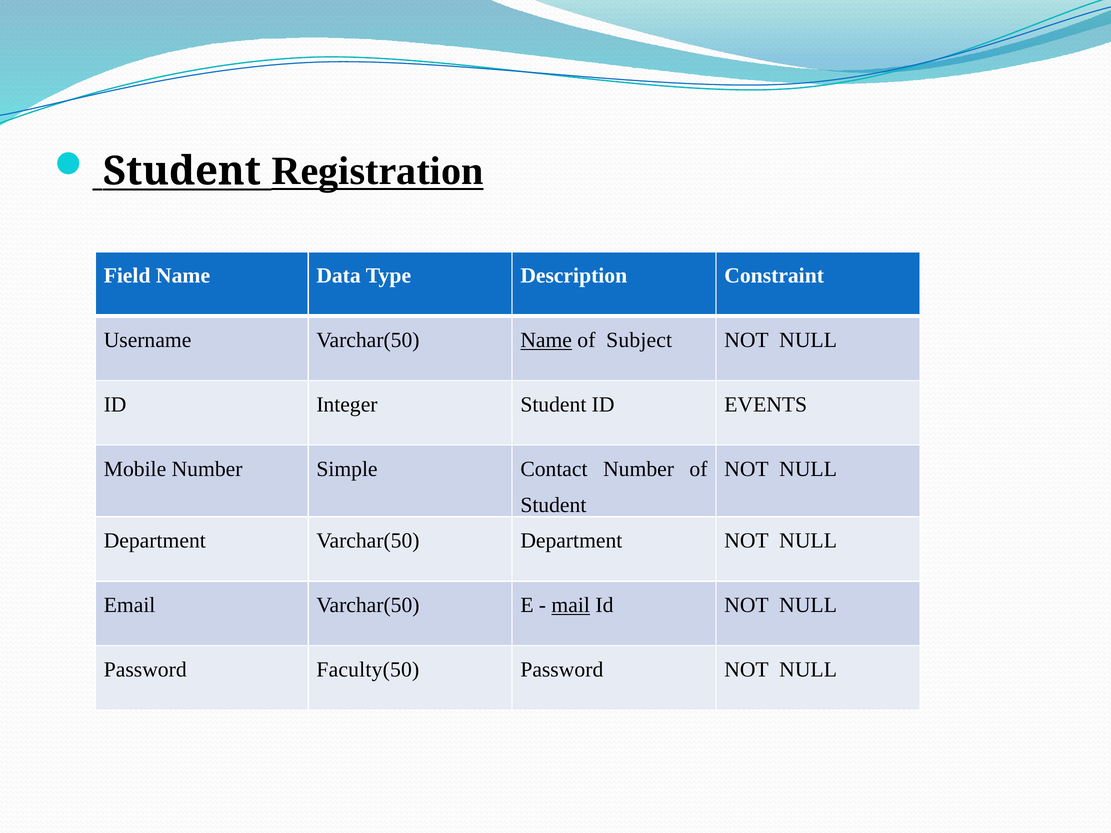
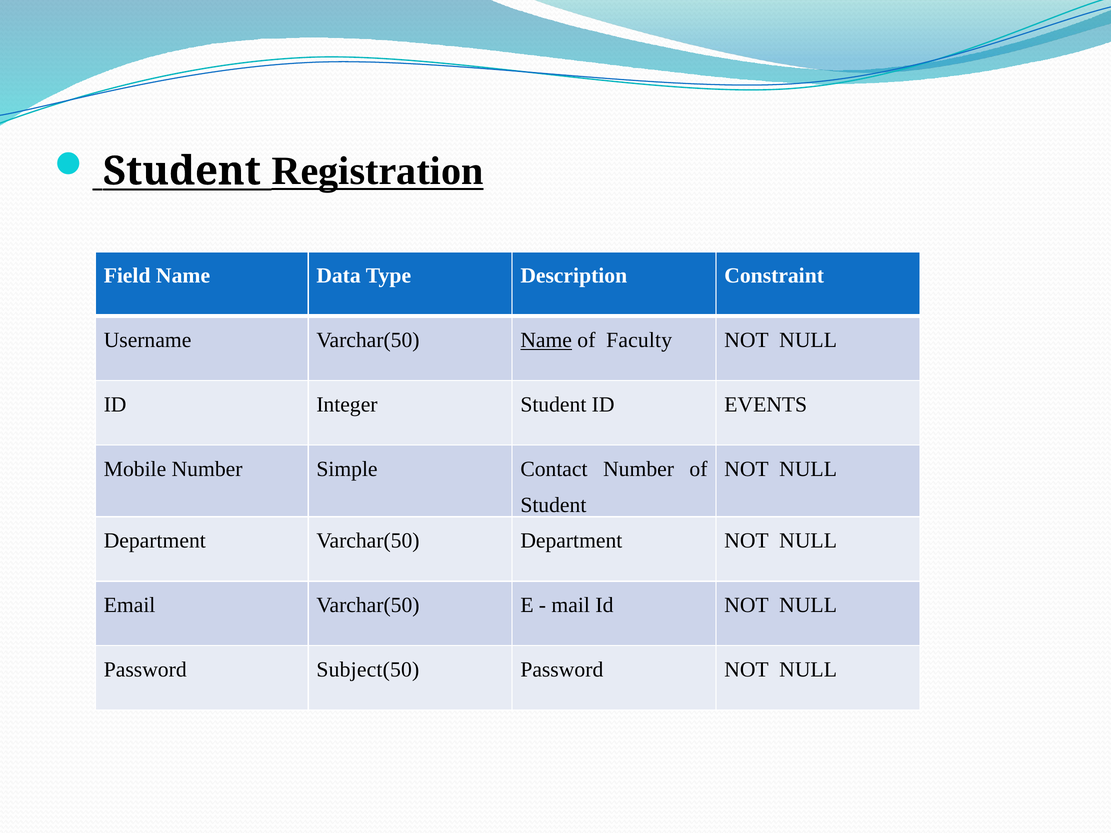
Subject: Subject -> Faculty
mail underline: present -> none
Faculty(50: Faculty(50 -> Subject(50
